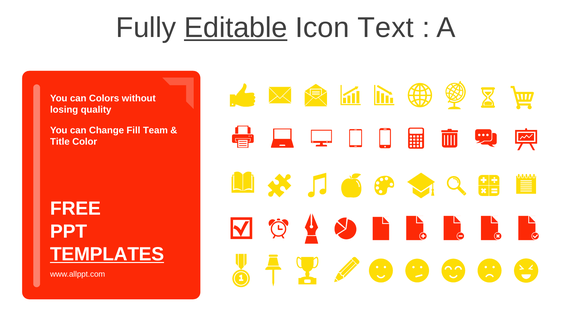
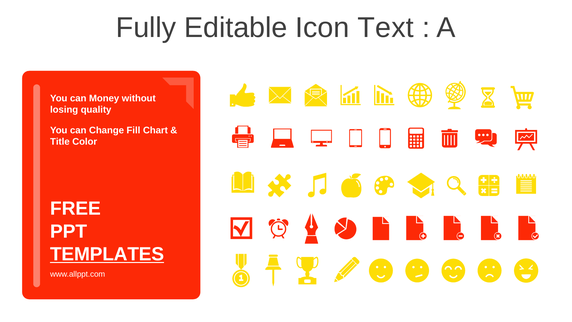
Editable underline: present -> none
Colors: Colors -> Money
Team: Team -> Chart
